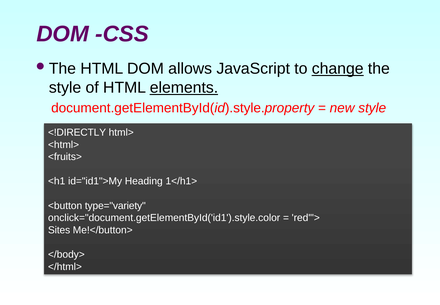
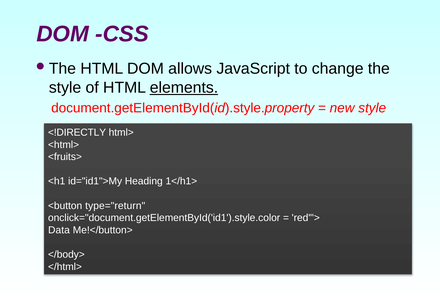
change underline: present -> none
type="variety: type="variety -> type="return
Sites: Sites -> Data
